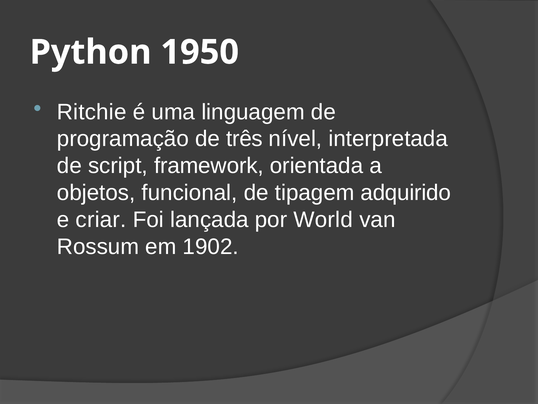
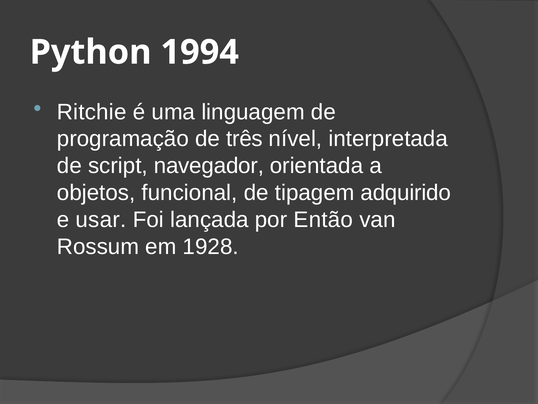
1950: 1950 -> 1994
framework: framework -> navegador
criar: criar -> usar
World: World -> Então
1902: 1902 -> 1928
